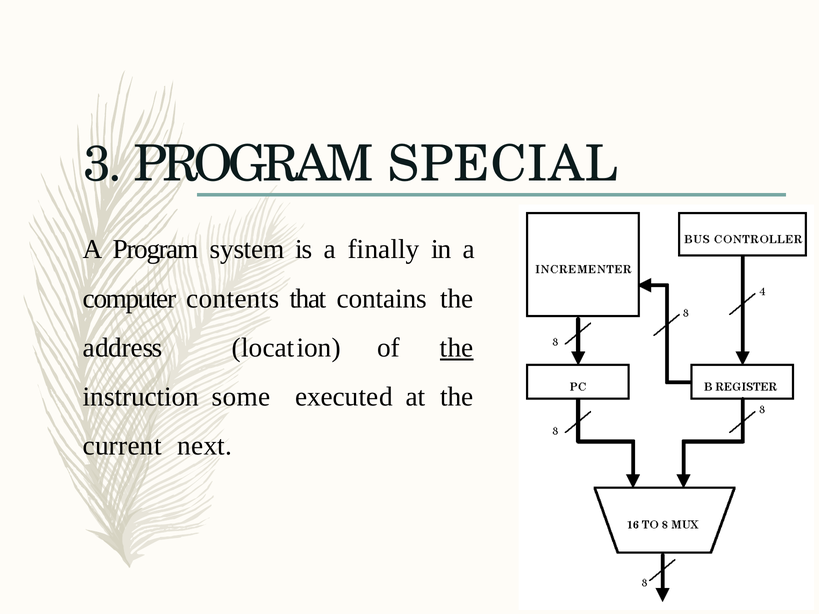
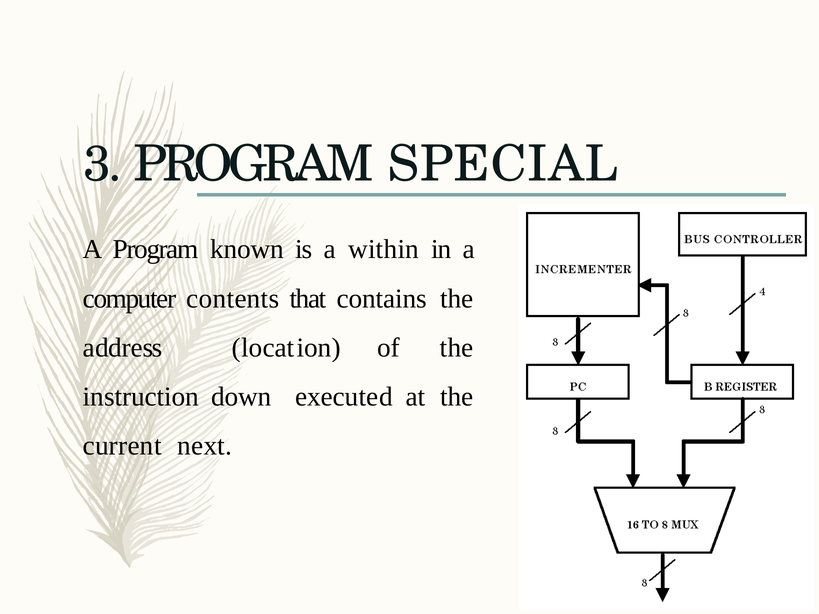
system: system -> known
finally: finally -> within
the at (457, 348) underline: present -> none
some: some -> down
